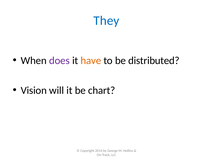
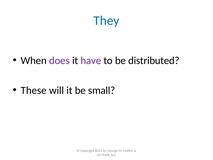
have colour: orange -> purple
Vision: Vision -> These
chart: chart -> small
